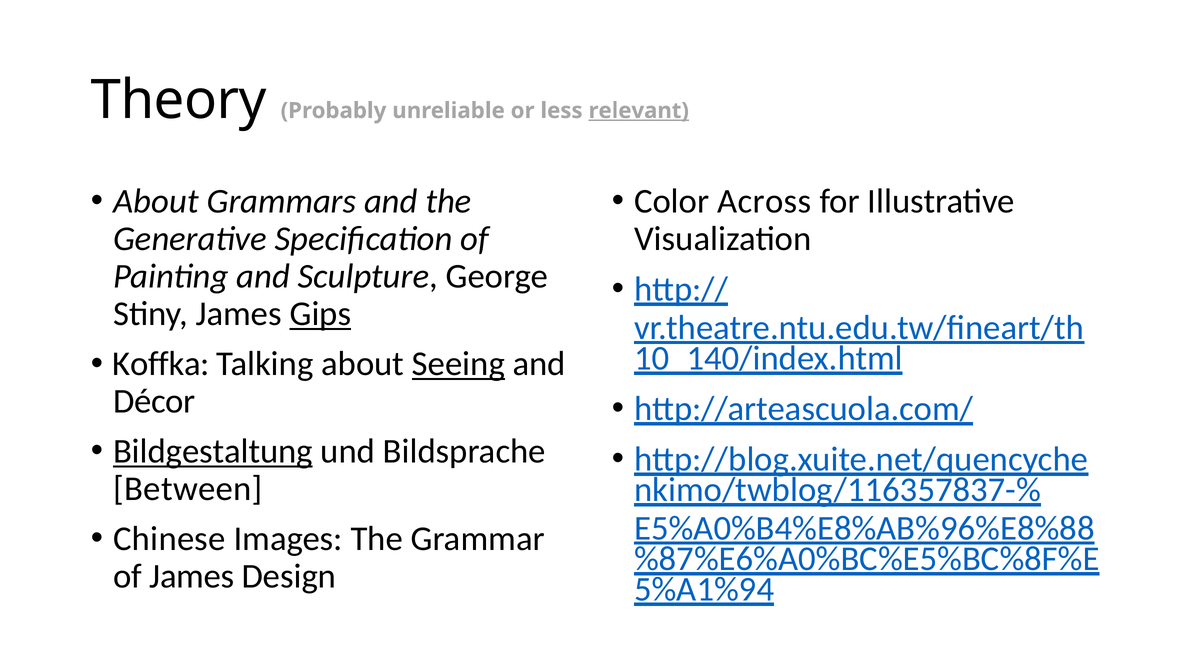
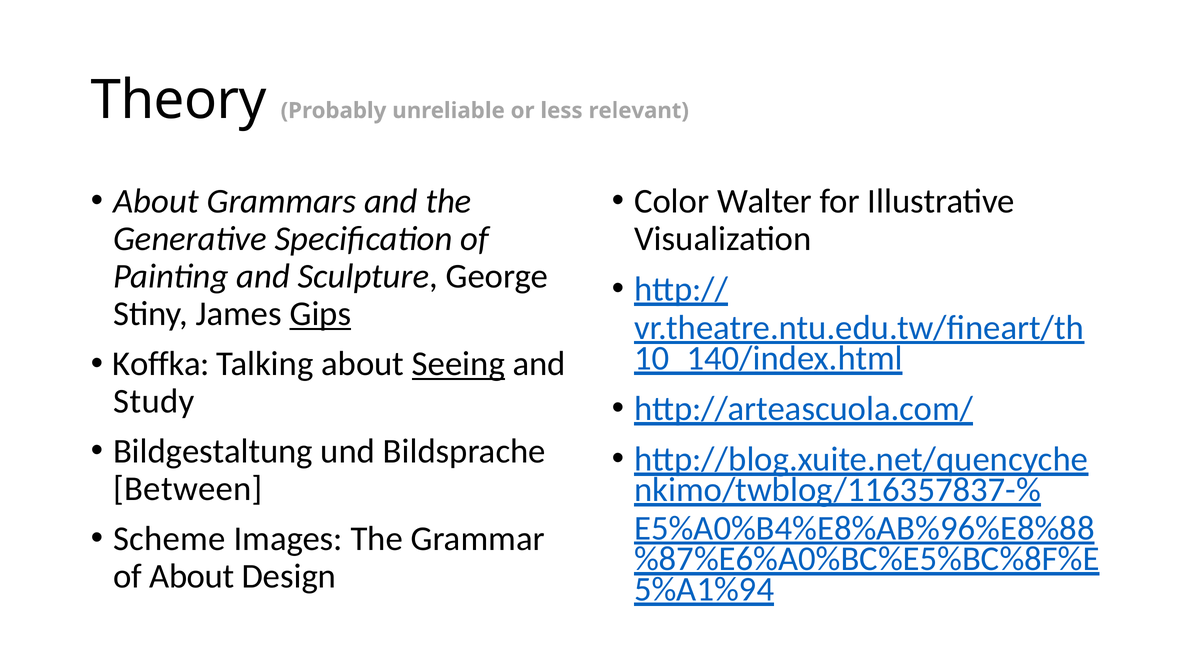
relevant underline: present -> none
Across: Across -> Walter
Décor: Décor -> Study
Bildgestaltung underline: present -> none
Chinese: Chinese -> Scheme
of James: James -> About
